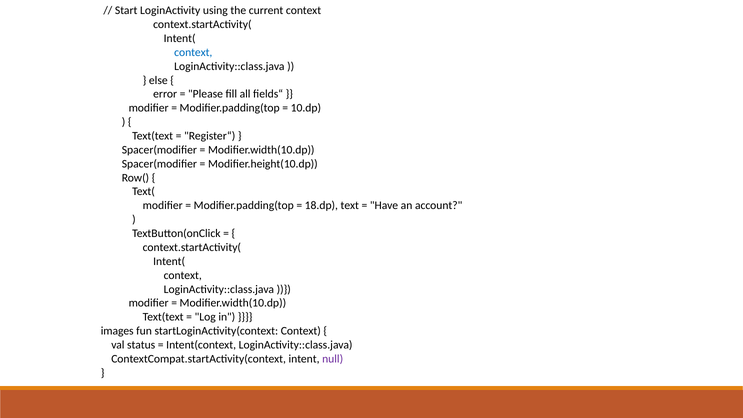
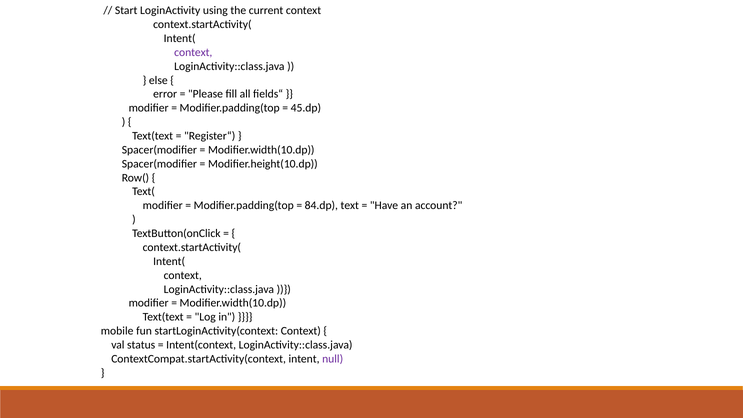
context at (193, 52) colour: blue -> purple
10.dp: 10.dp -> 45.dp
18.dp: 18.dp -> 84.dp
images: images -> mobile
